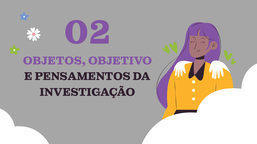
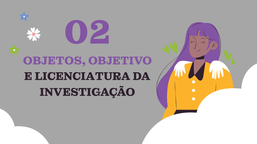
PENSAMENTOS: PENSAMENTOS -> LICENCIATURA
